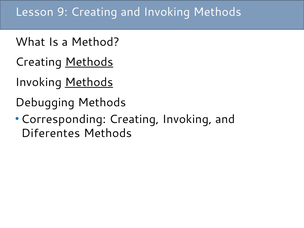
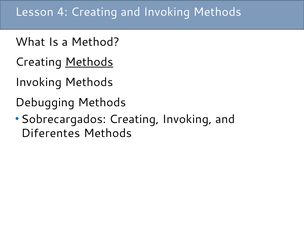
9: 9 -> 4
Methods at (89, 82) underline: present -> none
Corresponding: Corresponding -> Sobrecargados
